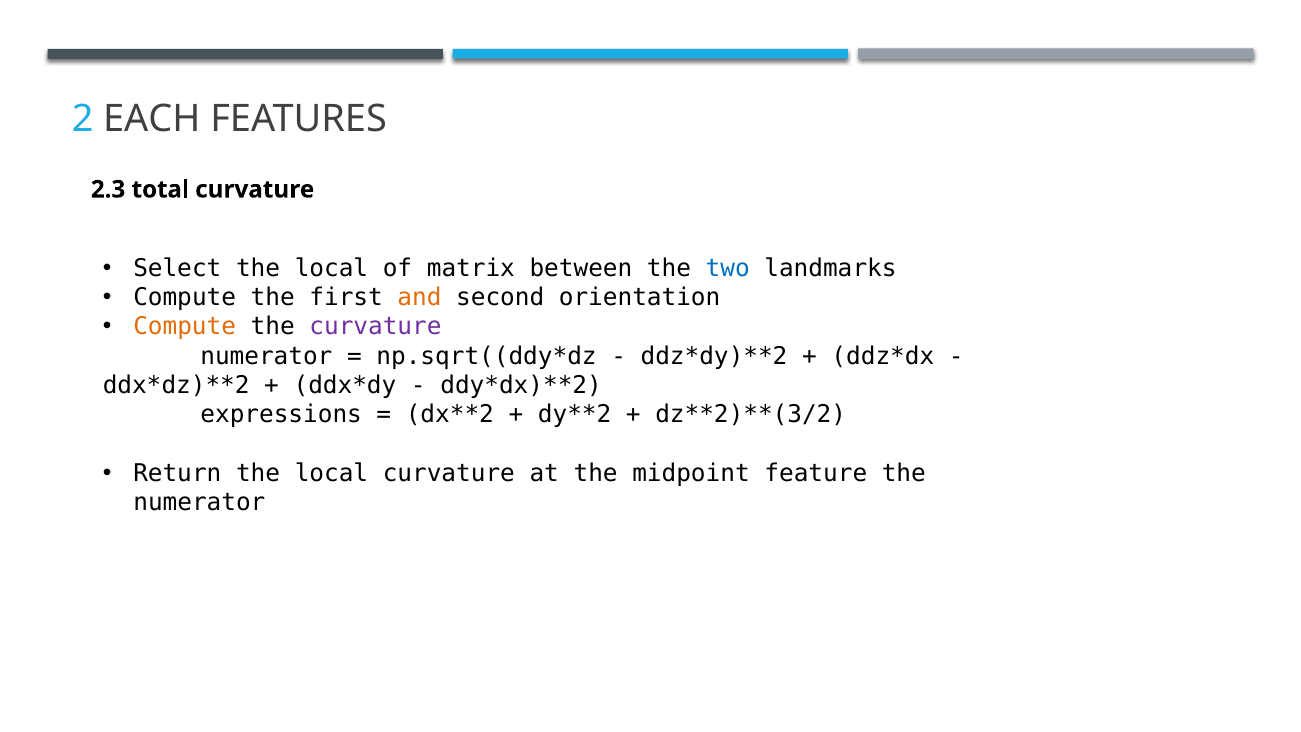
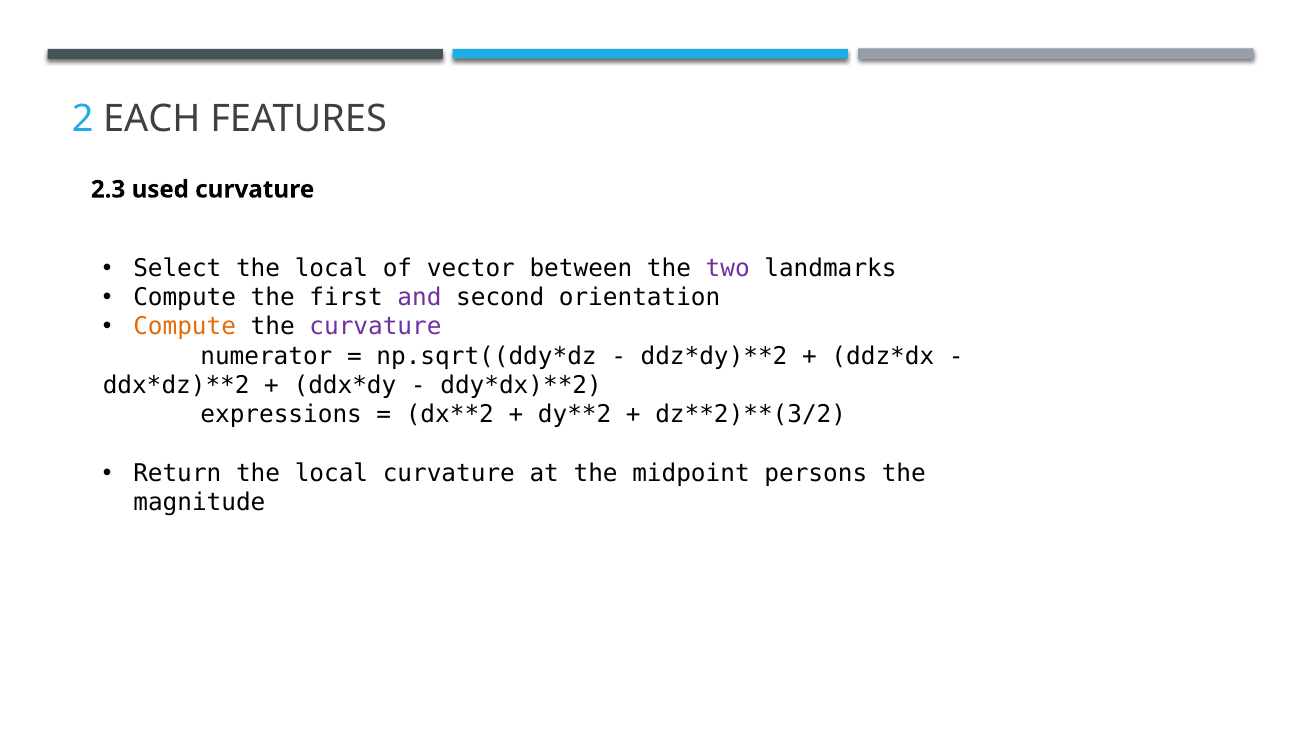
total: total -> used
matrix: matrix -> vector
two colour: blue -> purple
and colour: orange -> purple
feature: feature -> persons
numerator at (199, 502): numerator -> magnitude
